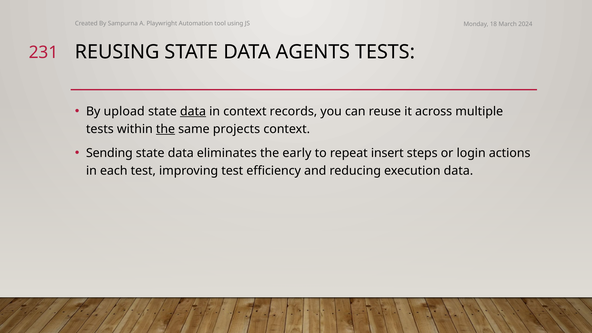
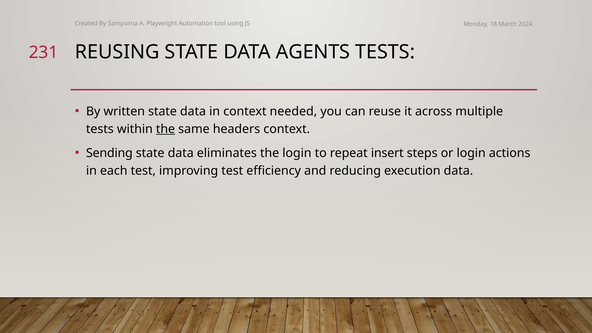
upload: upload -> written
data at (193, 111) underline: present -> none
records: records -> needed
projects: projects -> headers
the early: early -> login
